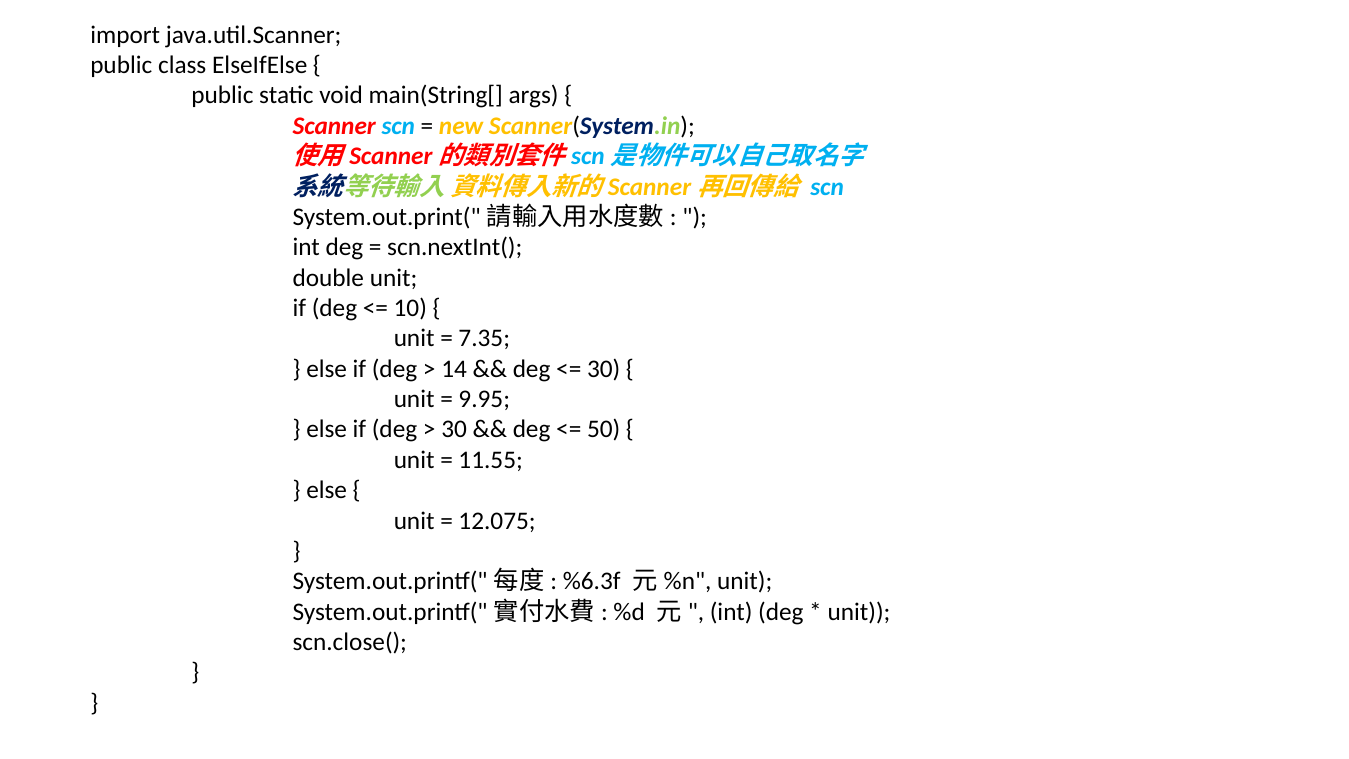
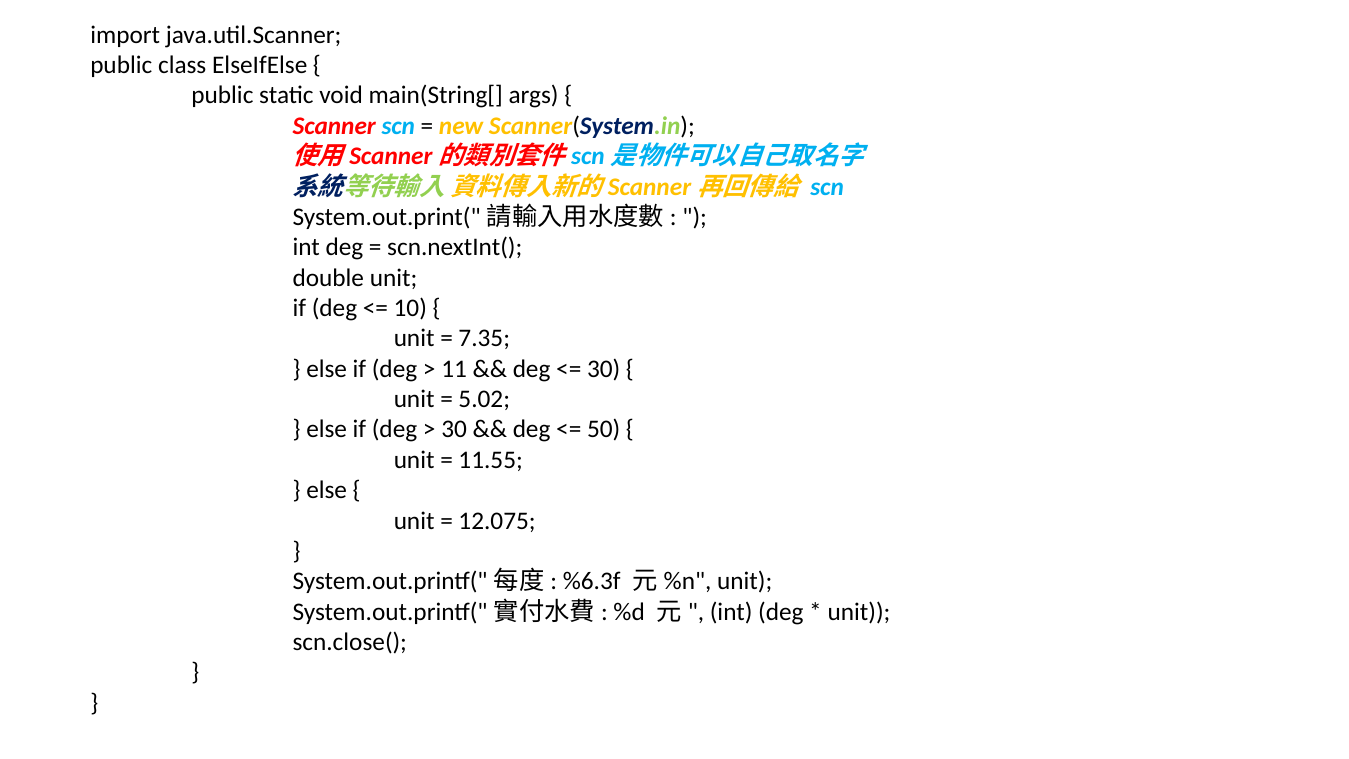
14: 14 -> 11
9.95: 9.95 -> 5.02
